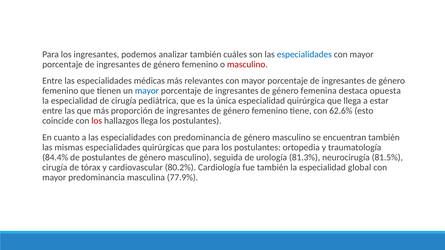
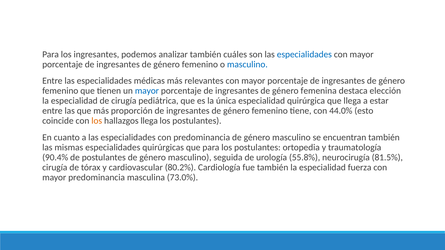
masculino at (247, 64) colour: red -> blue
opuesta: opuesta -> elección
62.6%: 62.6% -> 44.0%
los at (97, 121) colour: red -> orange
84.4%: 84.4% -> 90.4%
81.3%: 81.3% -> 55.8%
global: global -> fuerza
77.9%: 77.9% -> 73.0%
